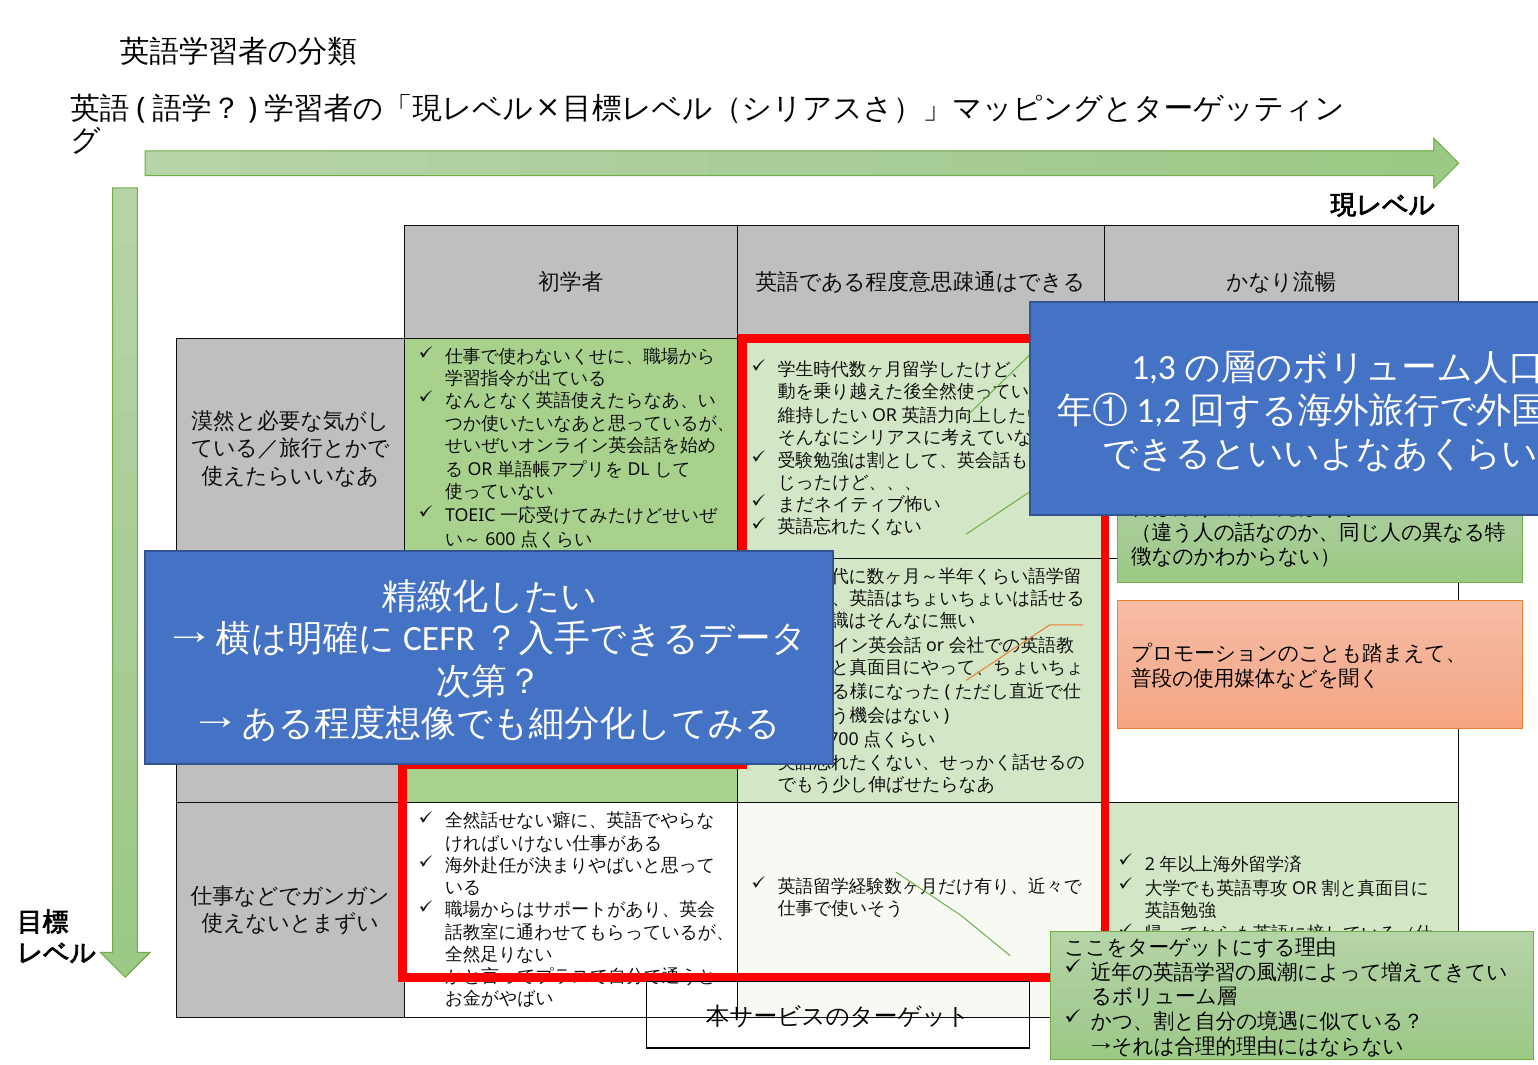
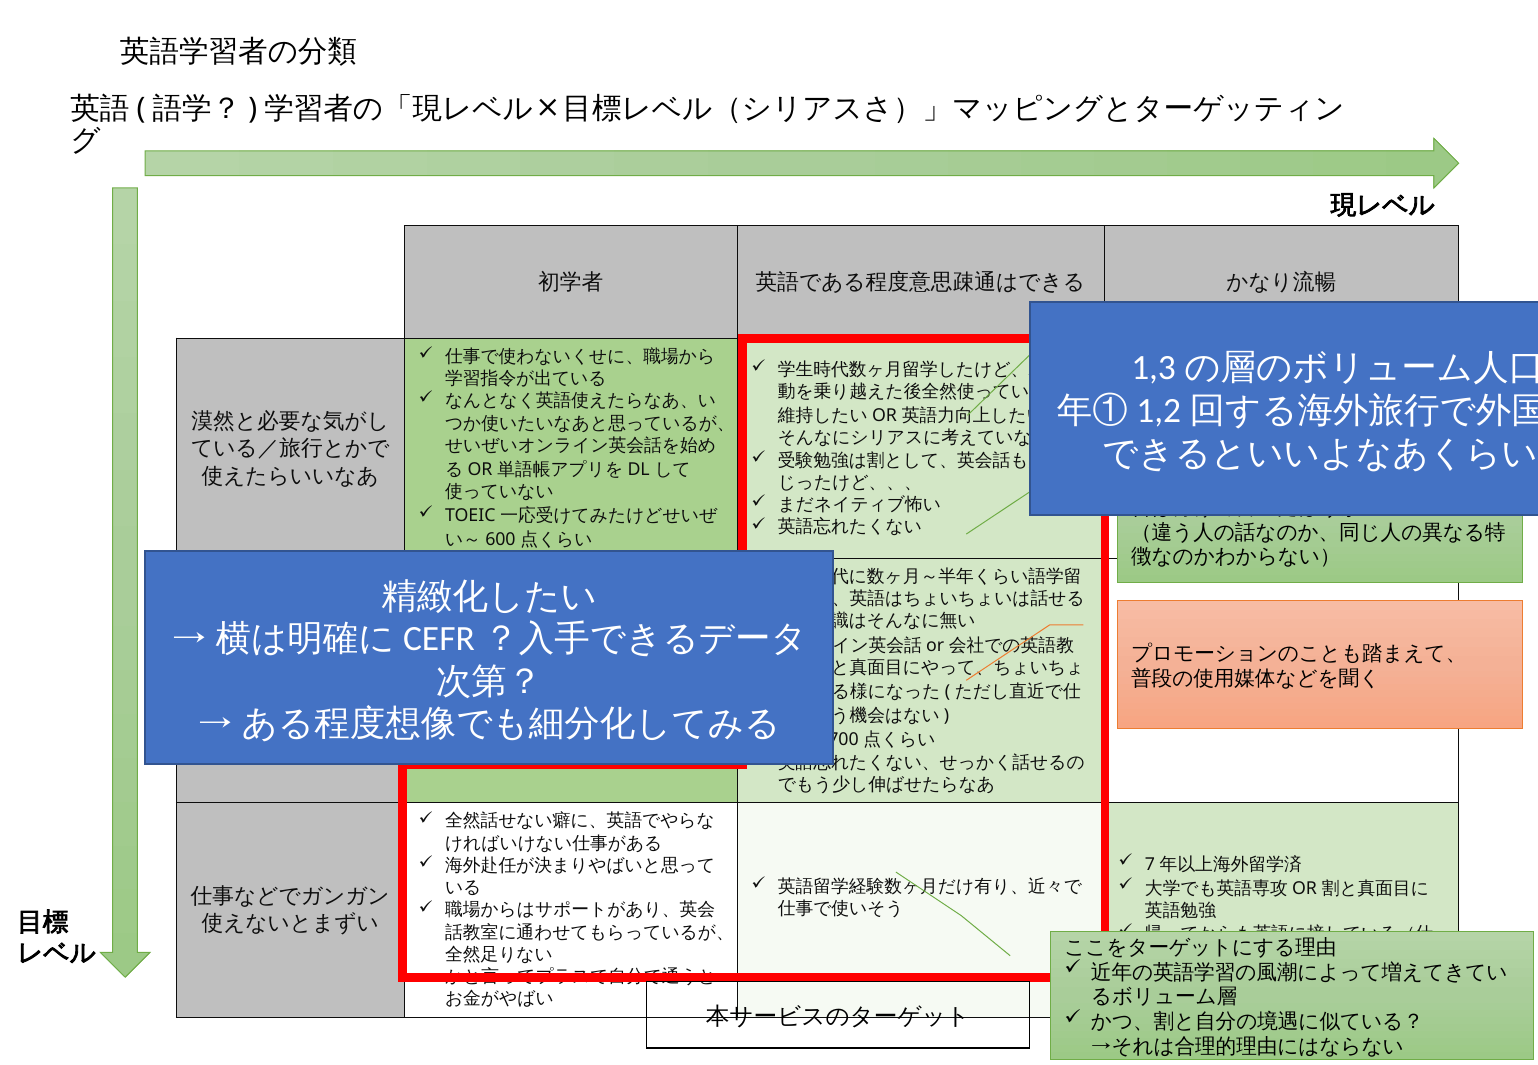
2: 2 -> 7
